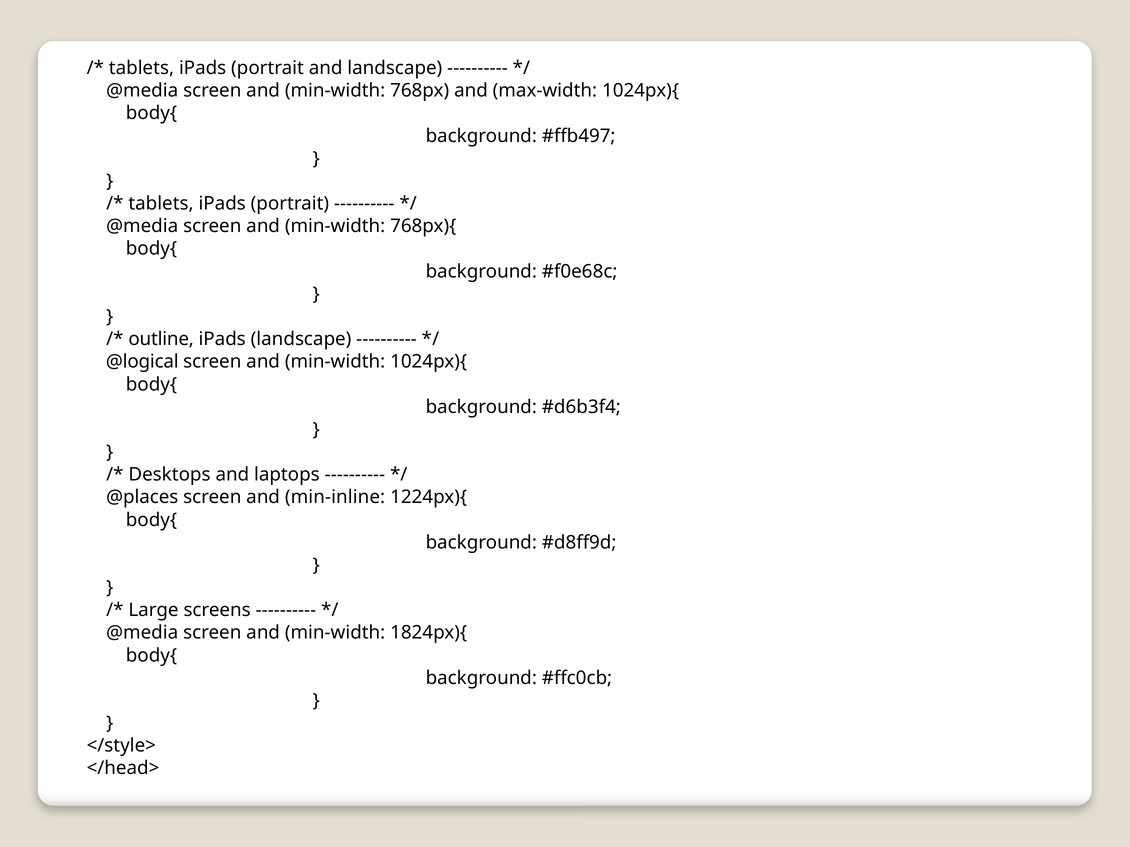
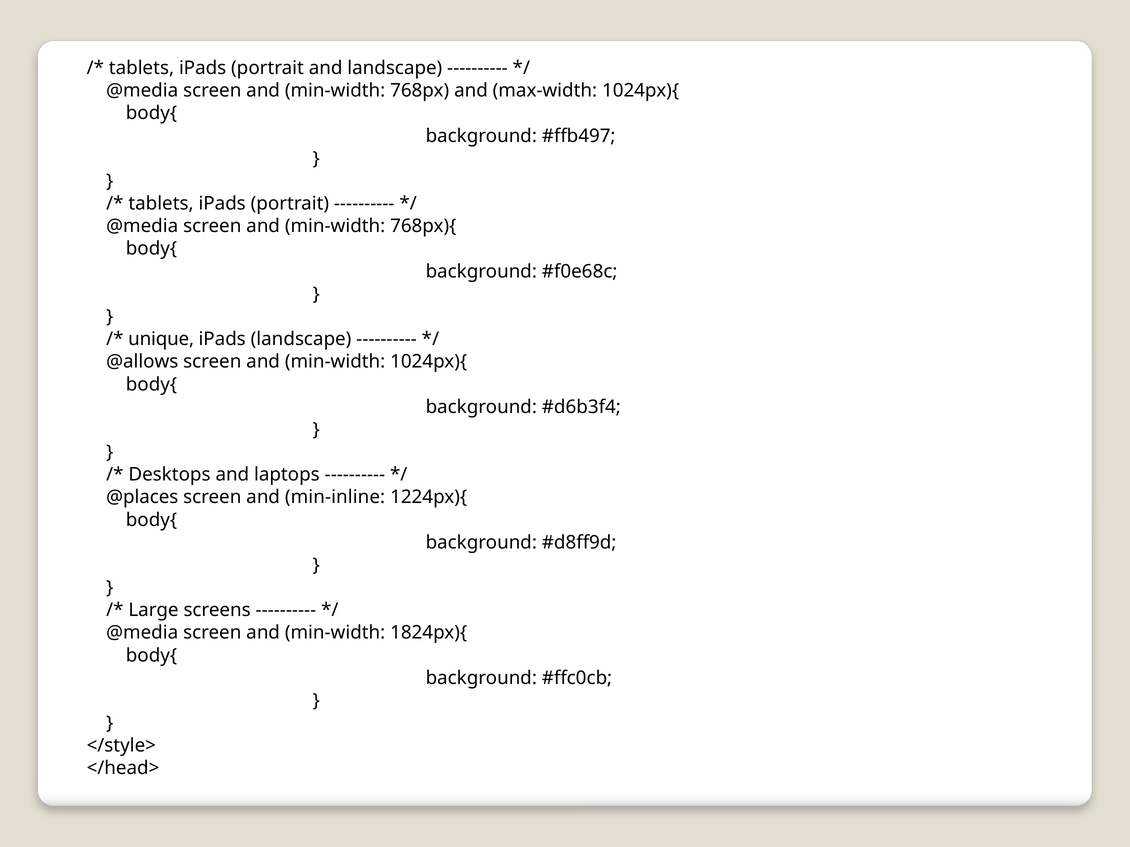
outline: outline -> unique
@logical: @logical -> @allows
